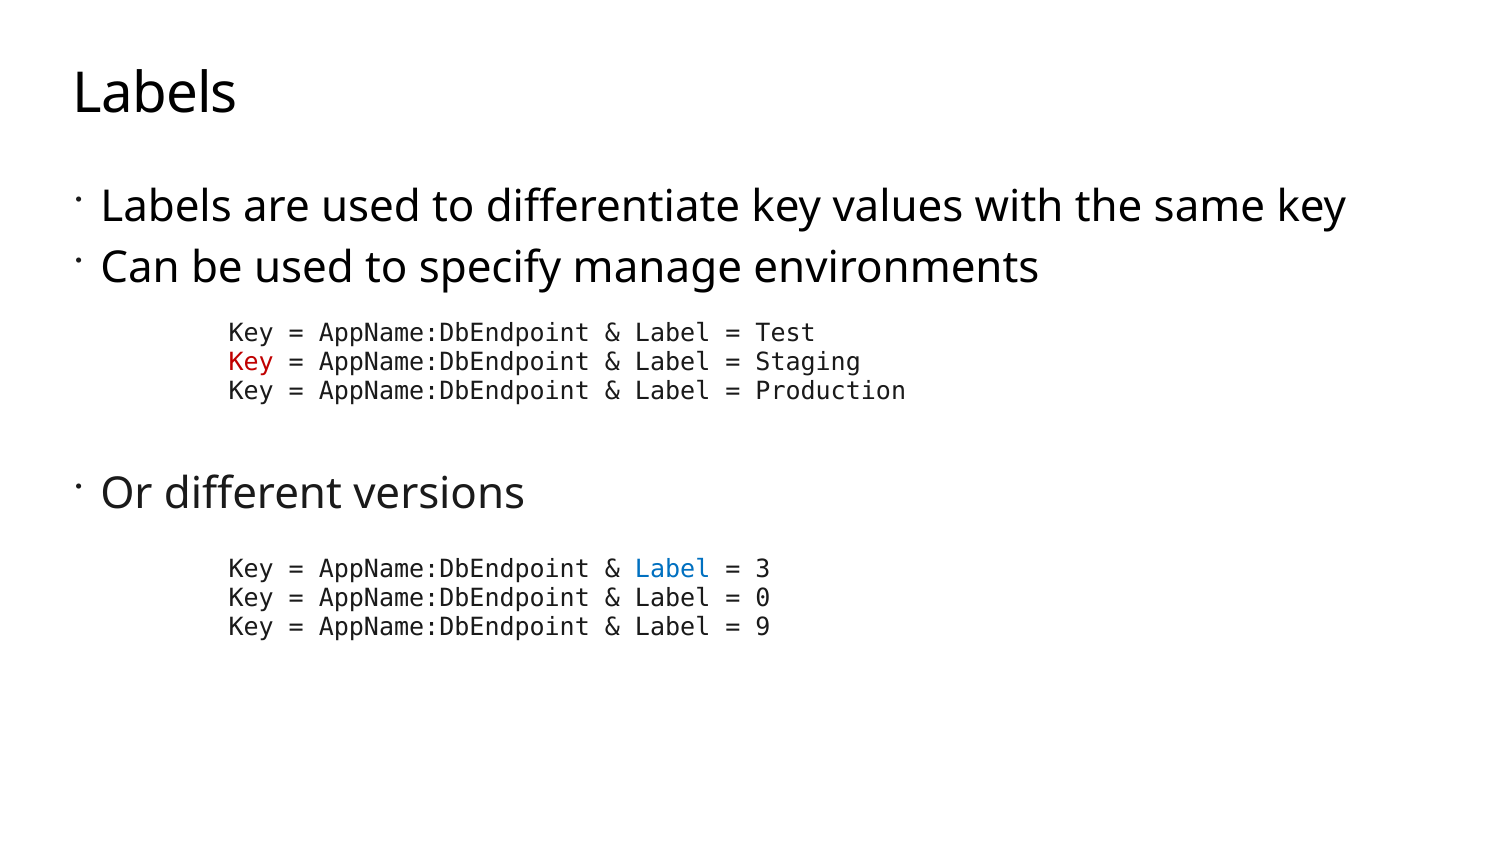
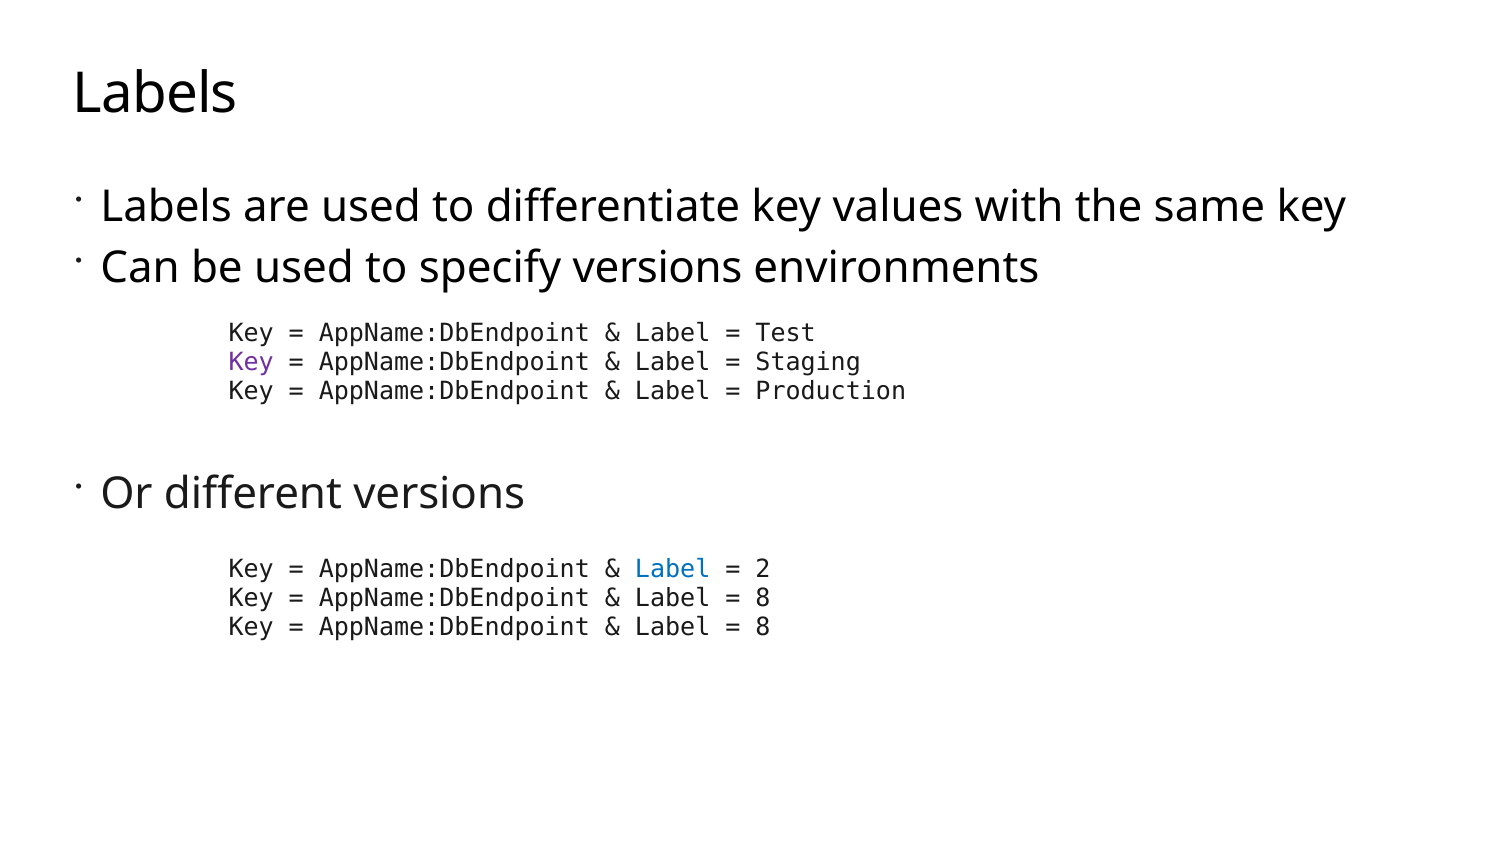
specify manage: manage -> versions
Key at (251, 362) colour: red -> purple
3: 3 -> 2
0 at (763, 597): 0 -> 8
9 at (763, 626): 9 -> 8
